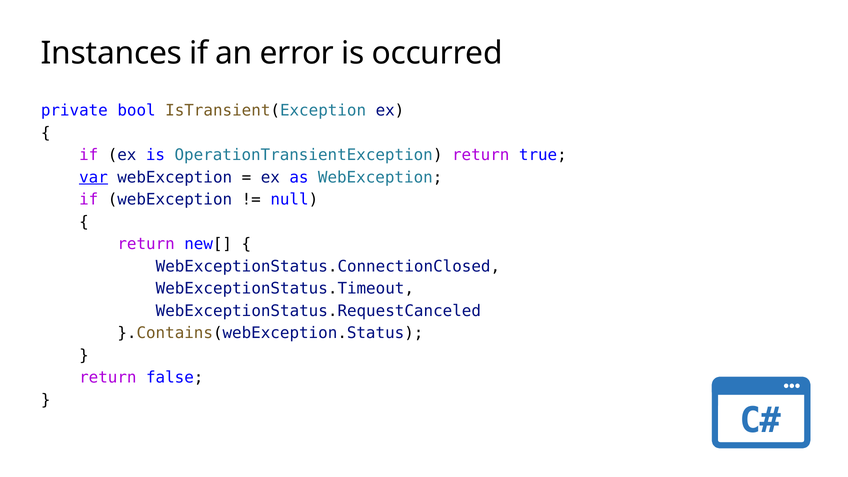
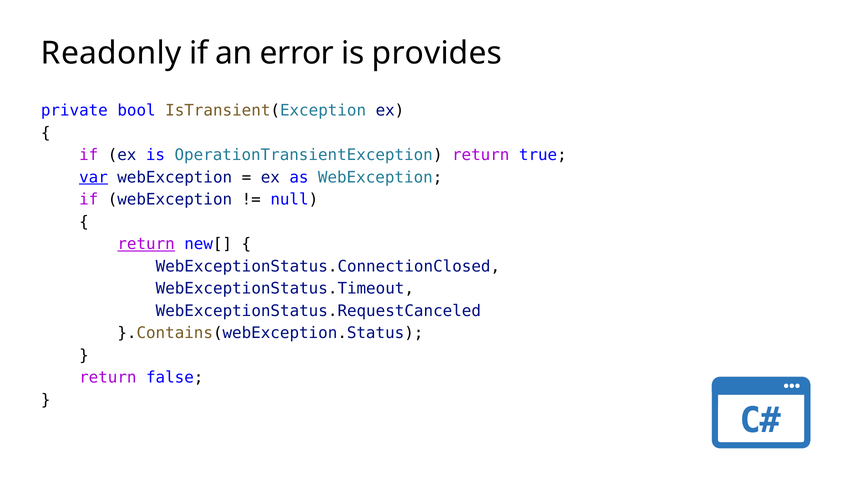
Instances: Instances -> Readonly
occurred: occurred -> provides
return at (146, 244) underline: none -> present
